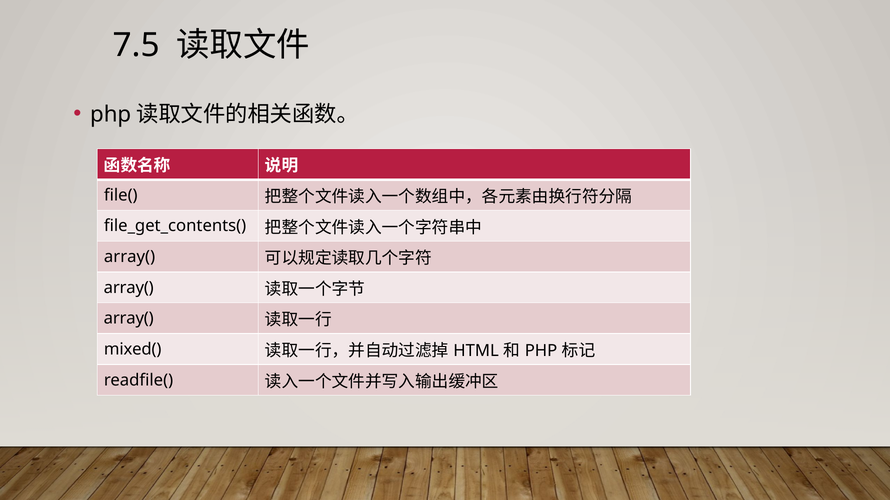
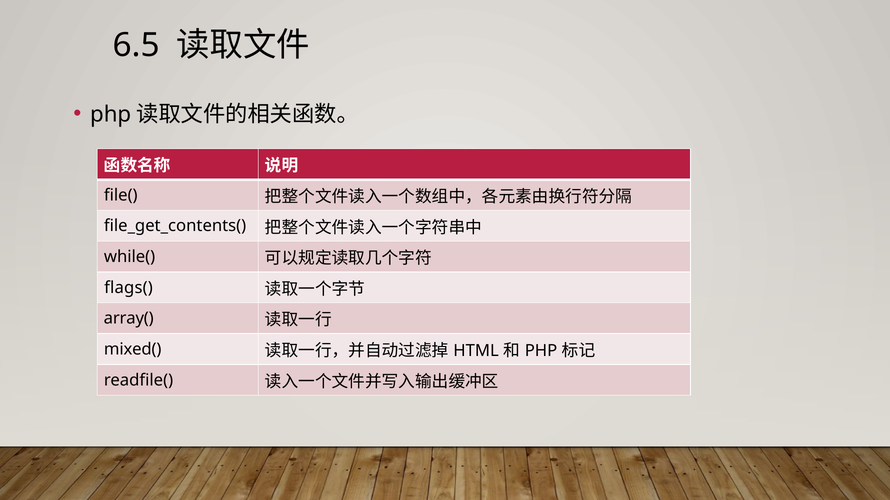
7.5: 7.5 -> 6.5
array( at (130, 257): array( -> while(
array( at (129, 288): array( -> flags(
